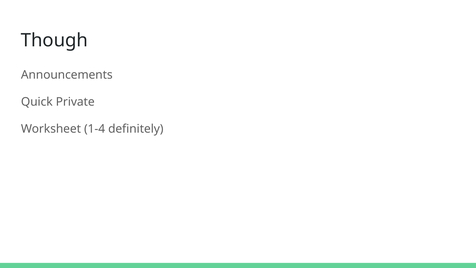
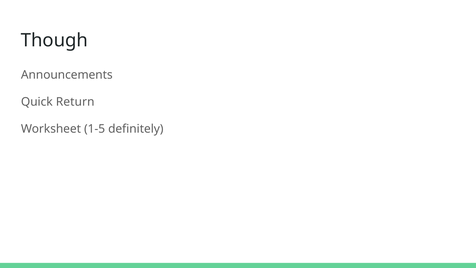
Private: Private -> Return
1-4: 1-4 -> 1-5
